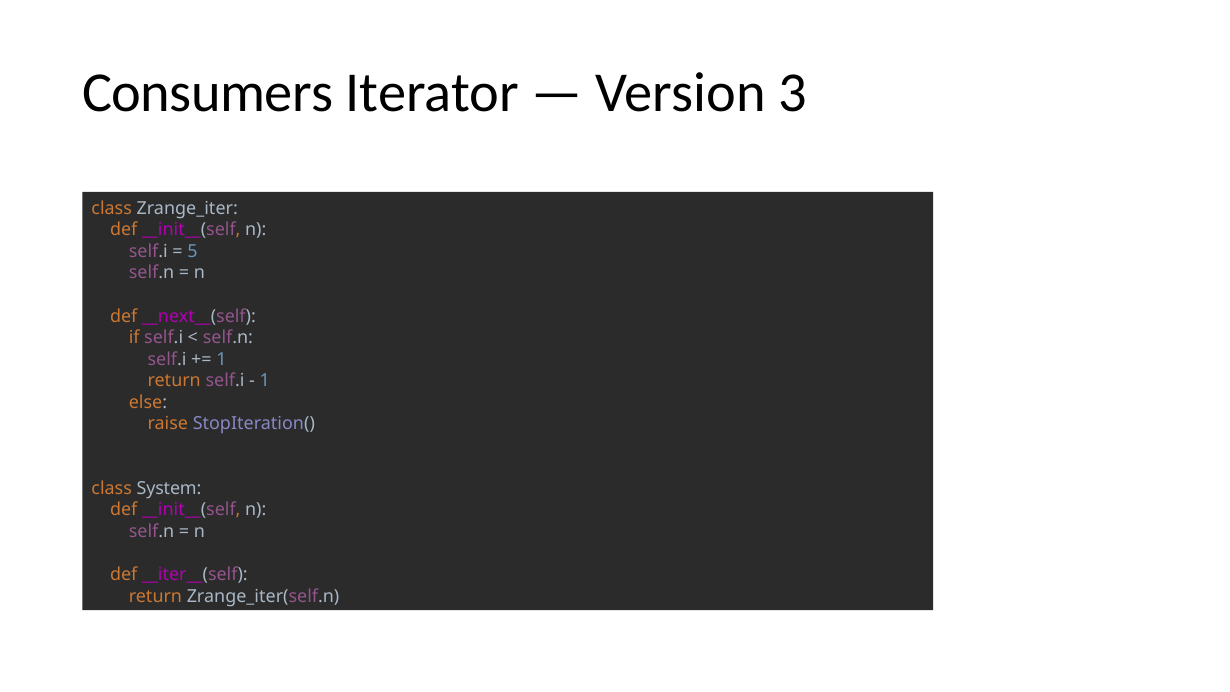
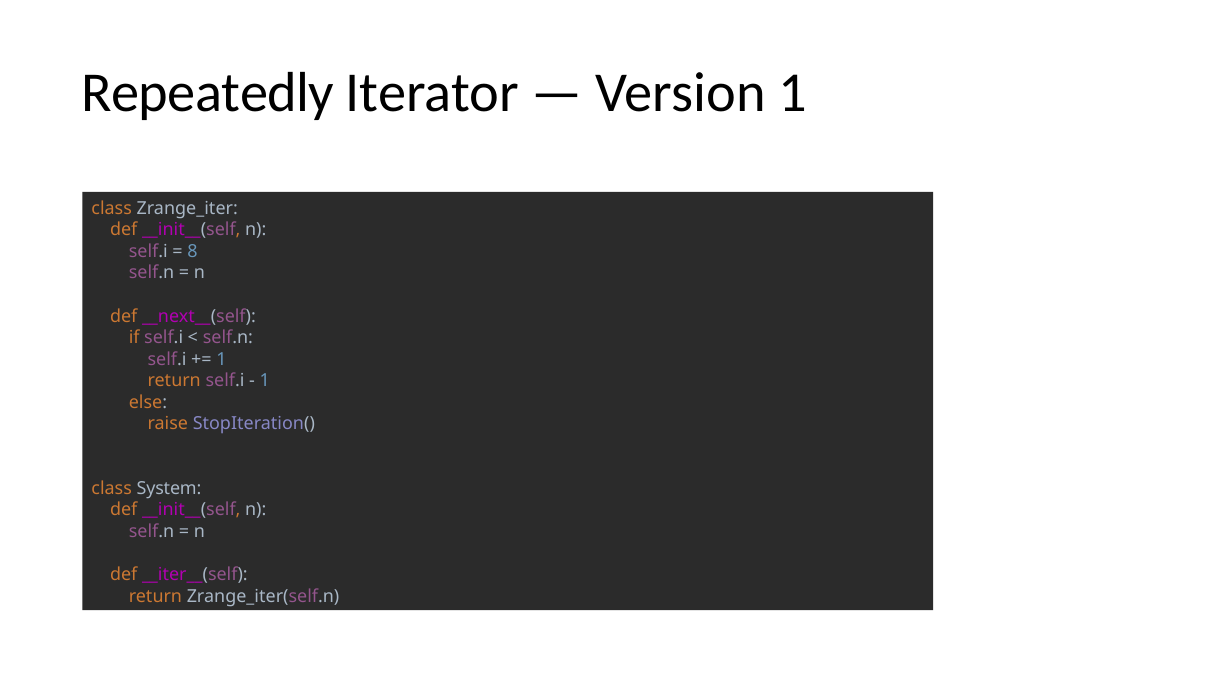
Consumers: Consumers -> Repeatedly
Version 3: 3 -> 1
5: 5 -> 8
